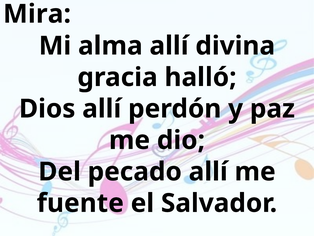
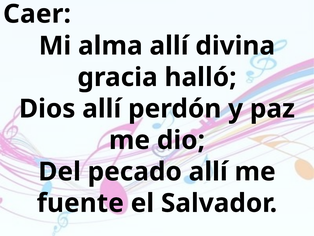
Mira: Mira -> Caer
